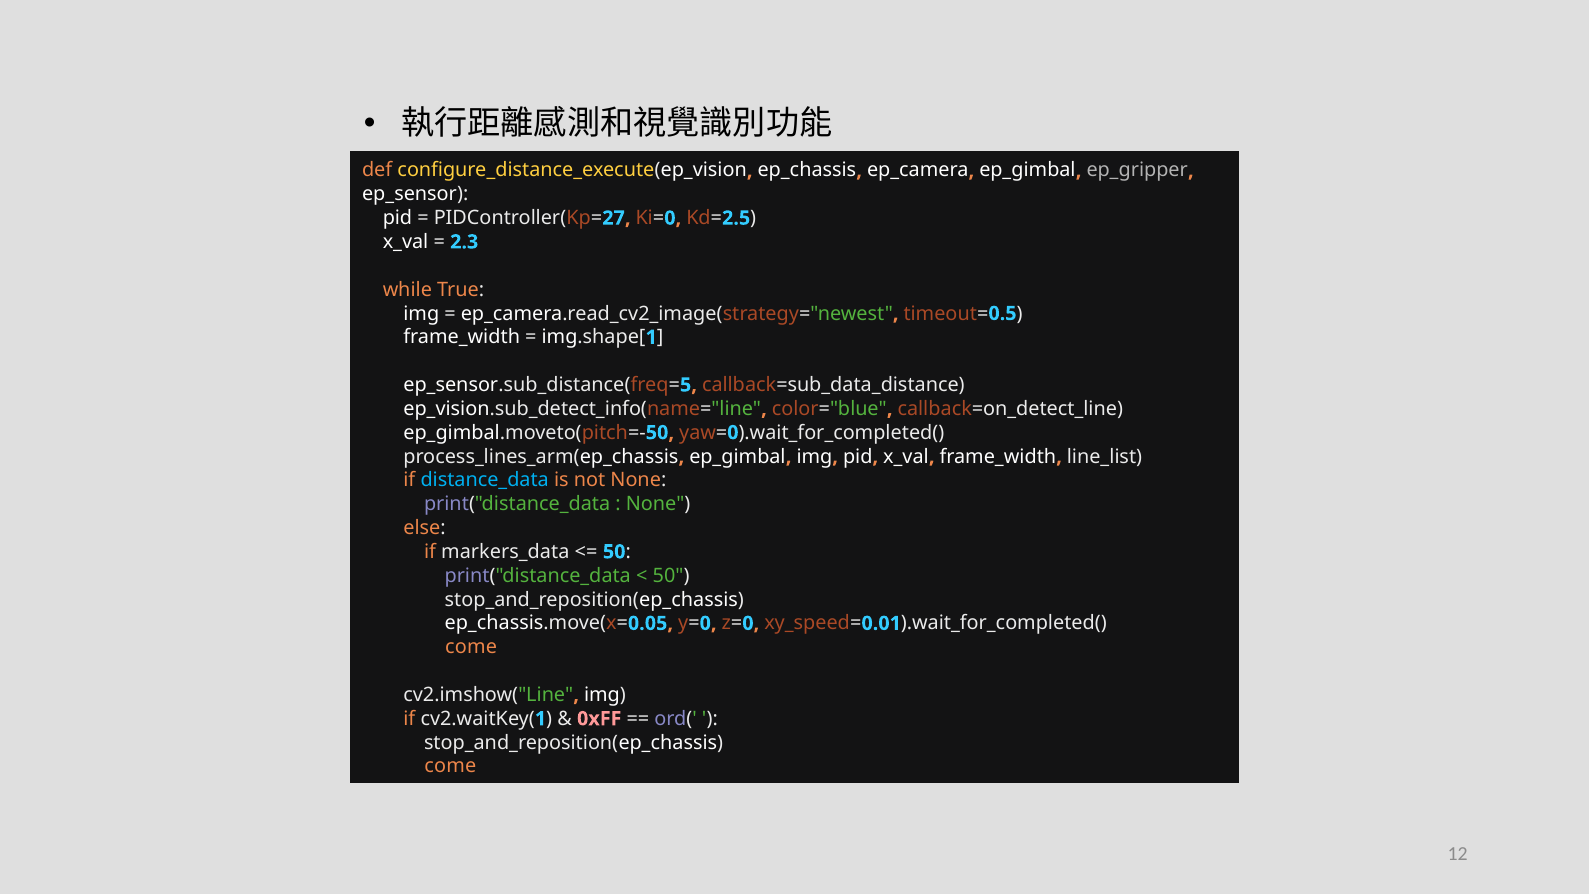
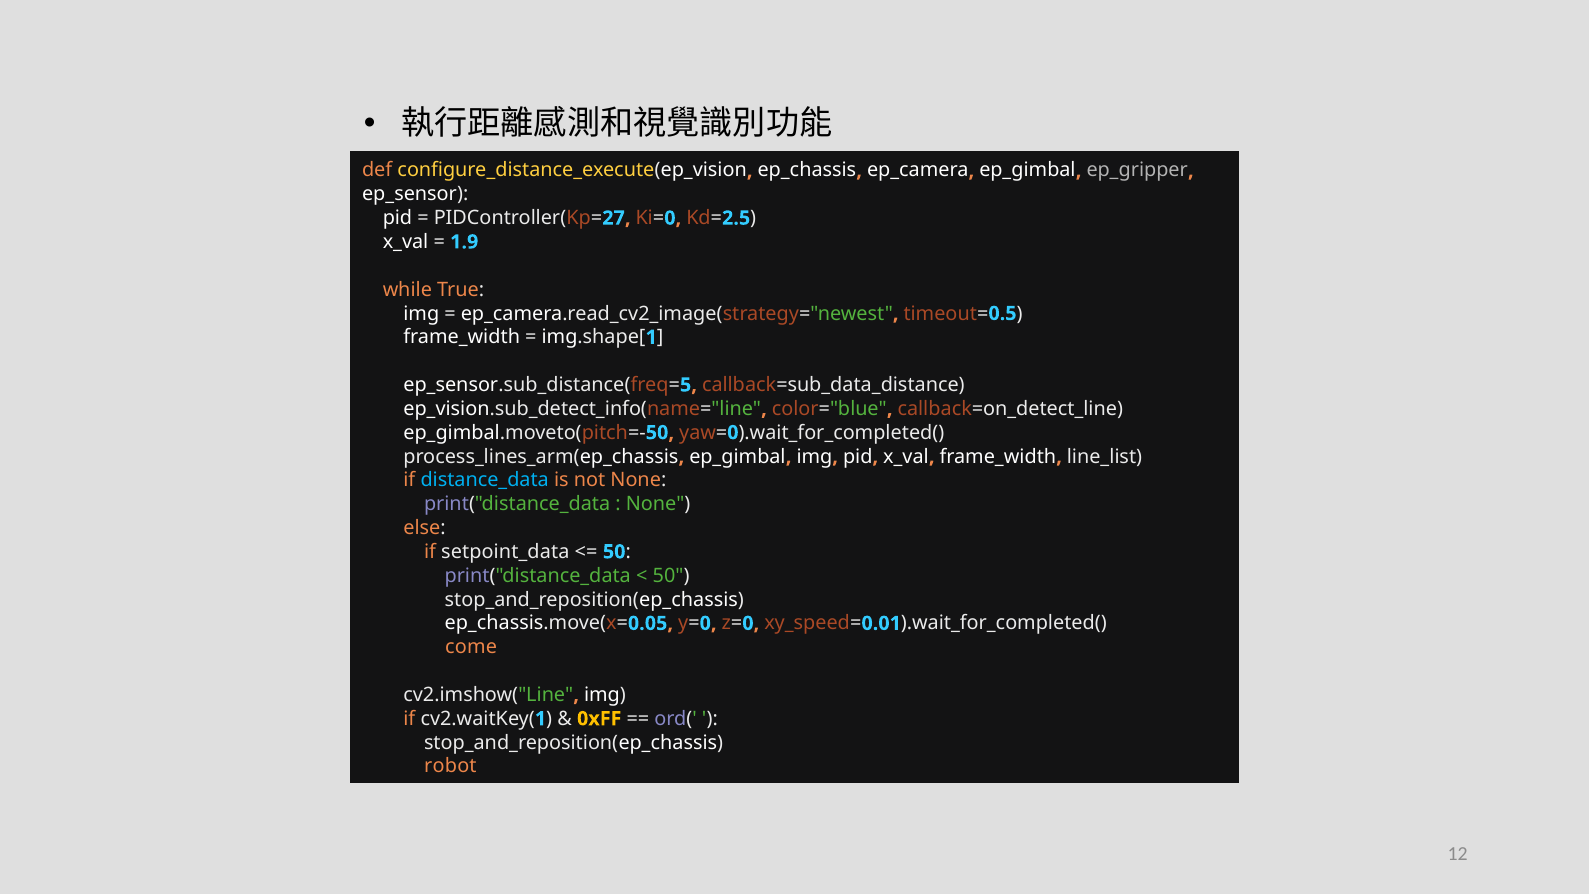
2.3: 2.3 -> 1.9
markers_data: markers_data -> setpoint_data
0xFF colour: pink -> yellow
come at (450, 766): come -> robot
